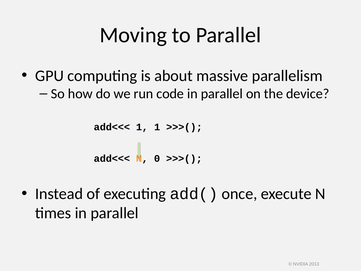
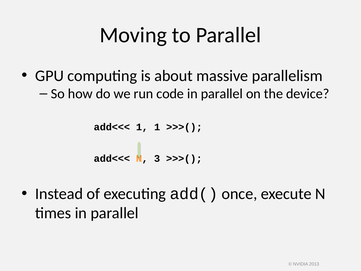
0: 0 -> 3
